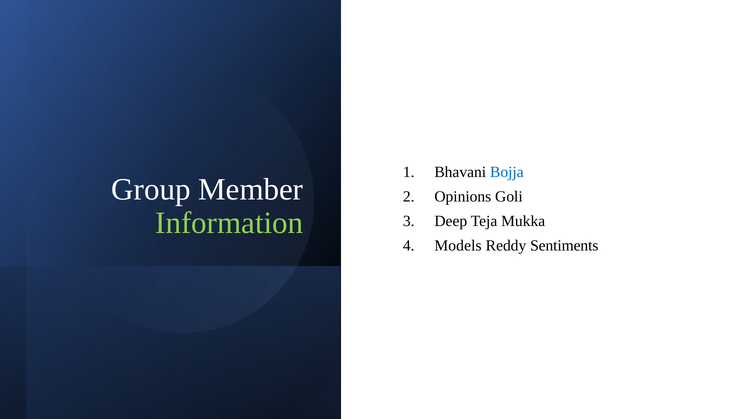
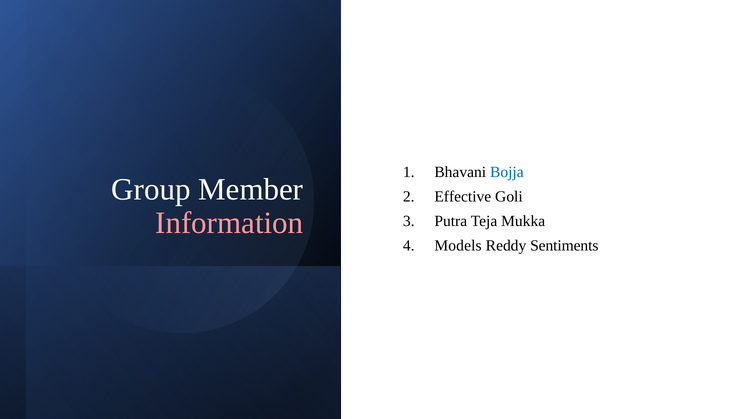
Opinions: Opinions -> Effective
Information colour: light green -> pink
Deep: Deep -> Putra
